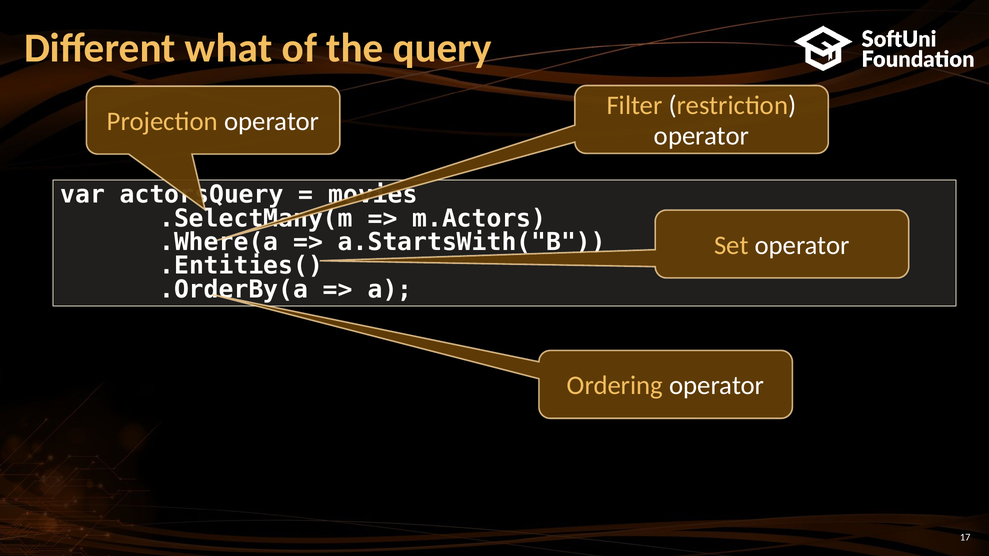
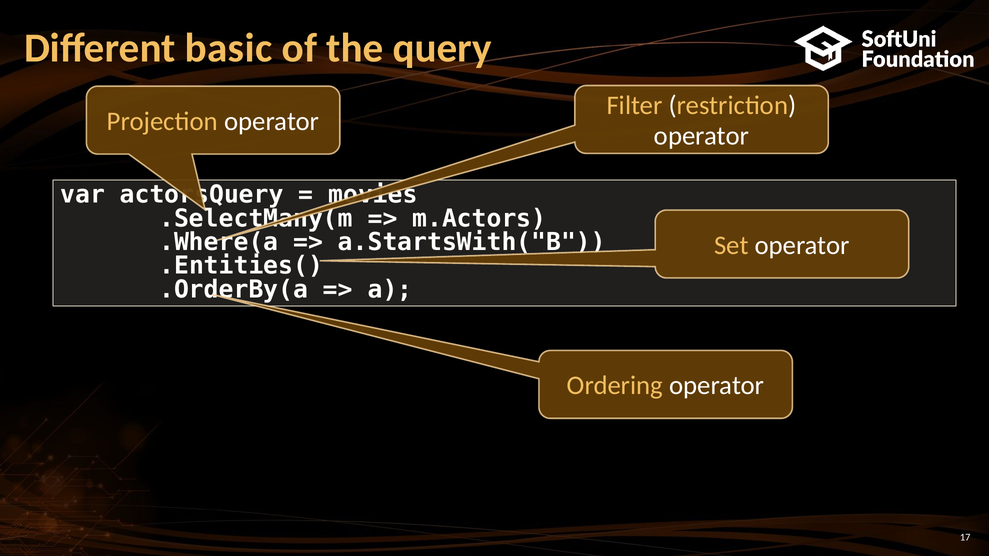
what: what -> basic
